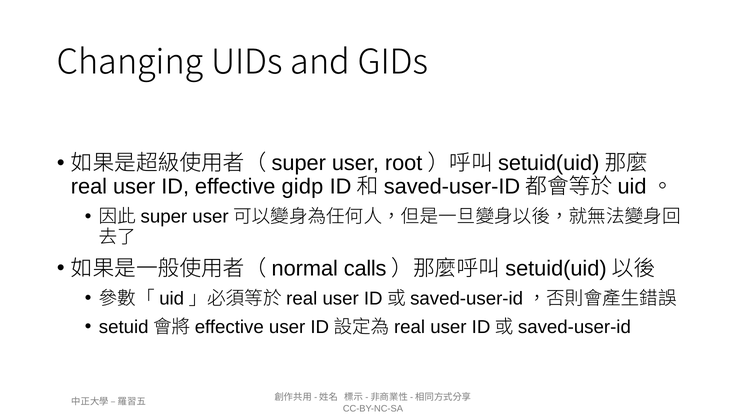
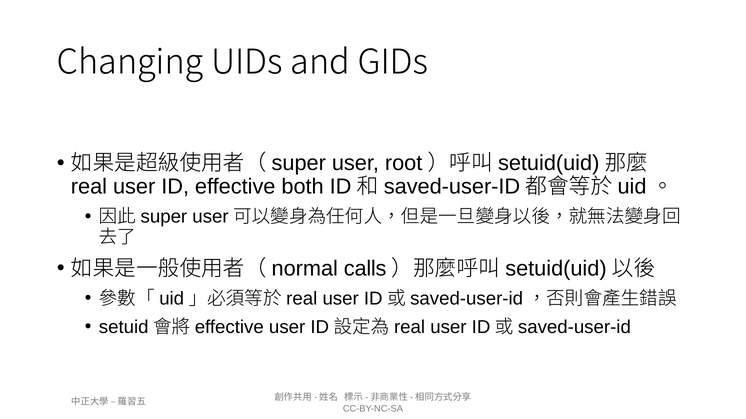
gidp: gidp -> both
